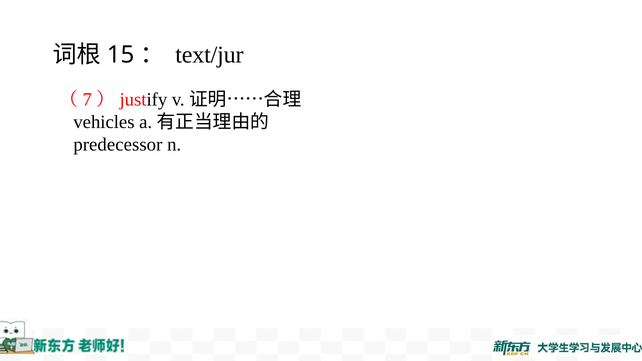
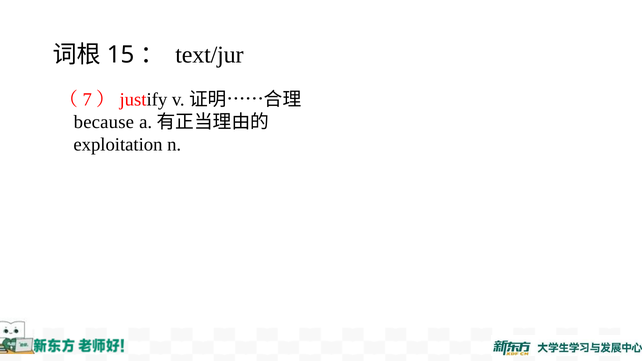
vehicles: vehicles -> because
predecessor: predecessor -> exploitation
